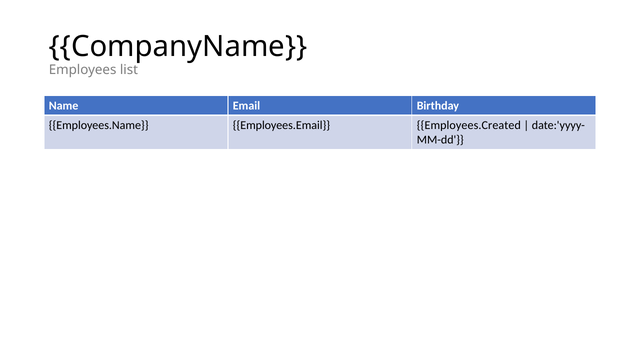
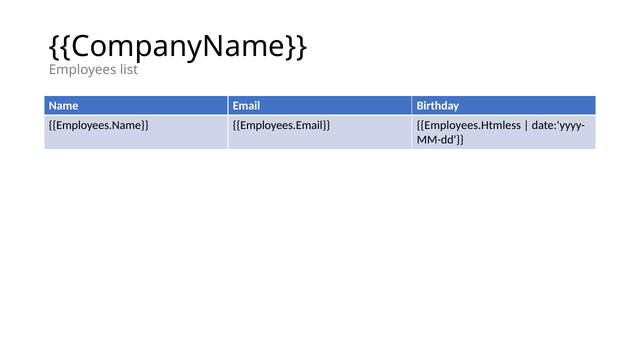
Employees.Created: Employees.Created -> Employees.Htmless
